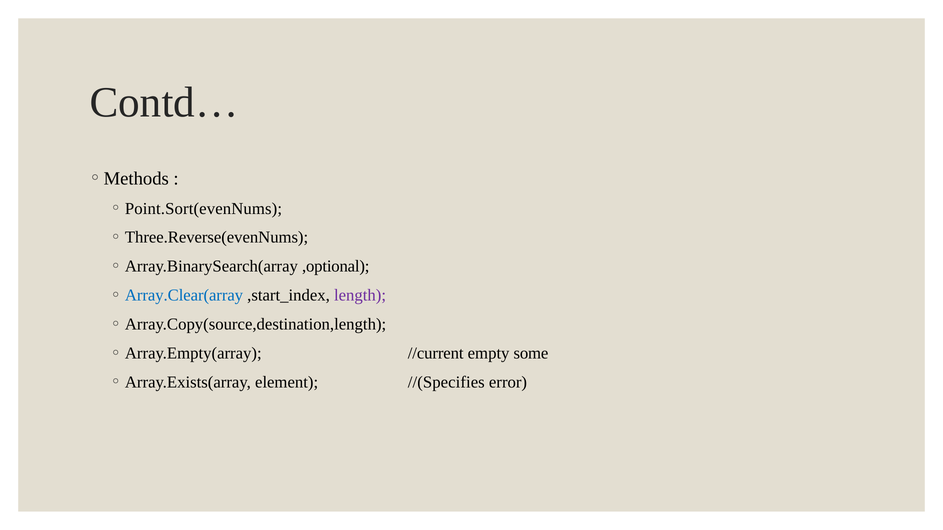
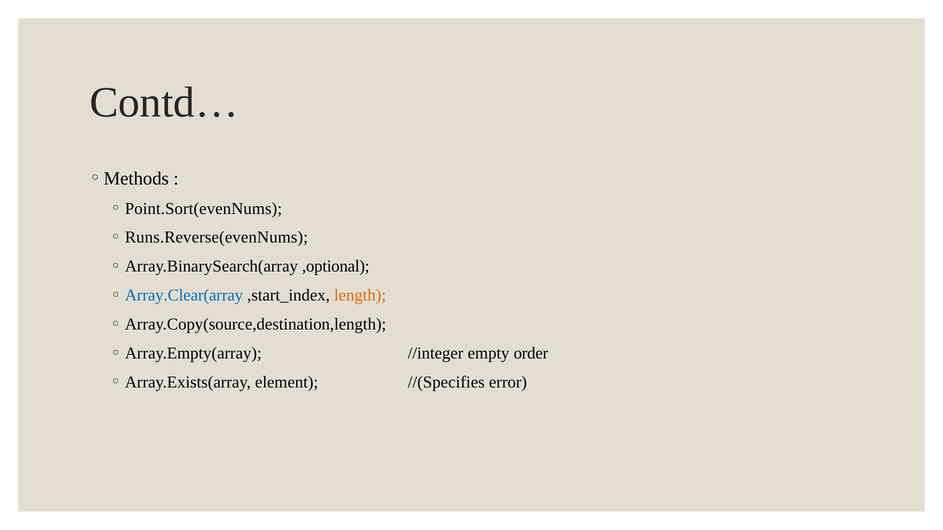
Three.Reverse(evenNums: Three.Reverse(evenNums -> Runs.Reverse(evenNums
length colour: purple -> orange
//current: //current -> //integer
some: some -> order
